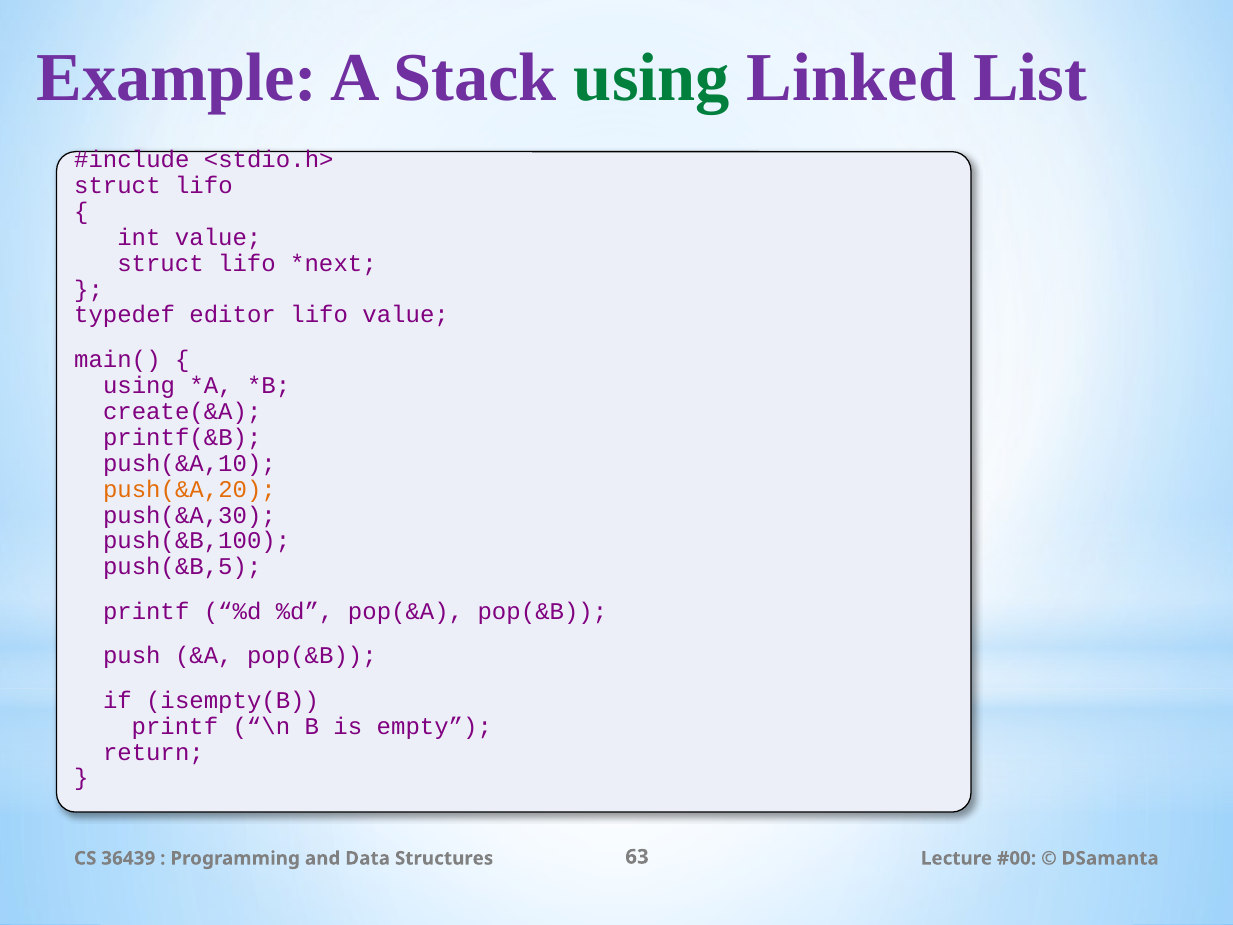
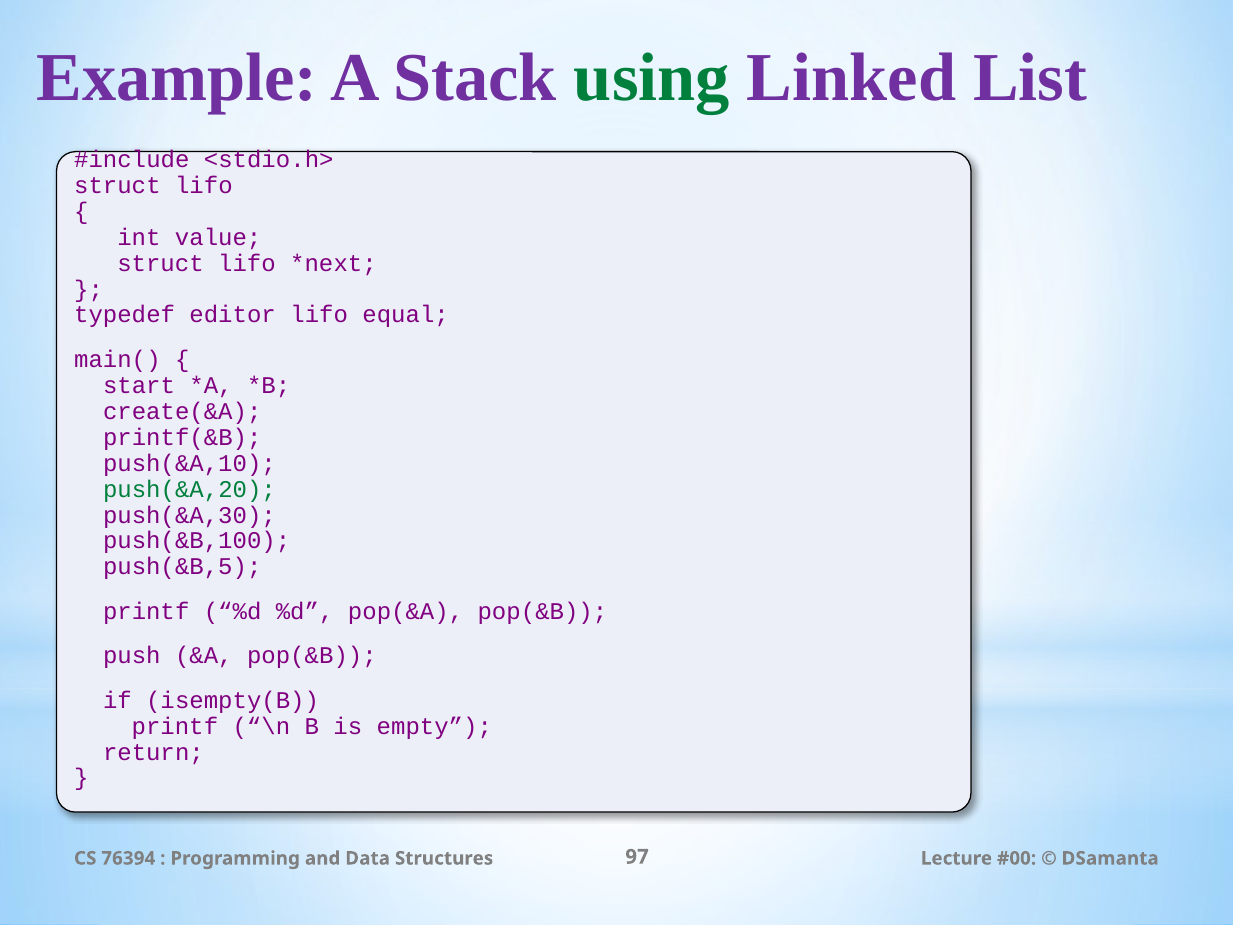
lifo value: value -> equal
using at (139, 385): using -> start
push(&A,20 colour: orange -> green
36439: 36439 -> 76394
63: 63 -> 97
